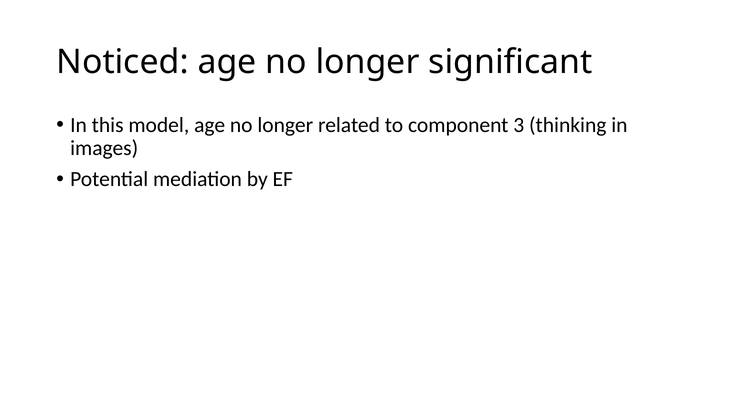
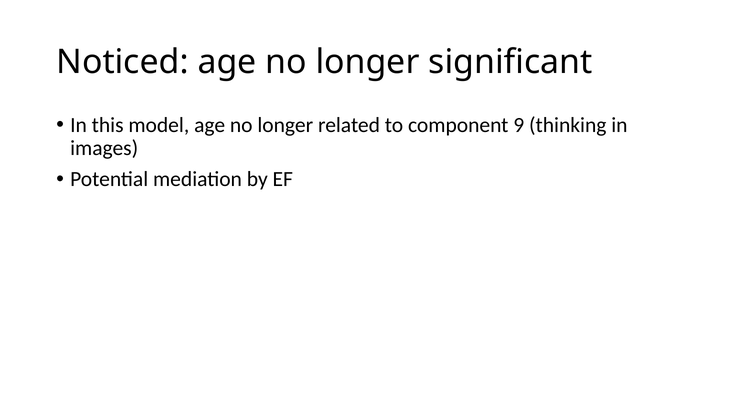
3: 3 -> 9
